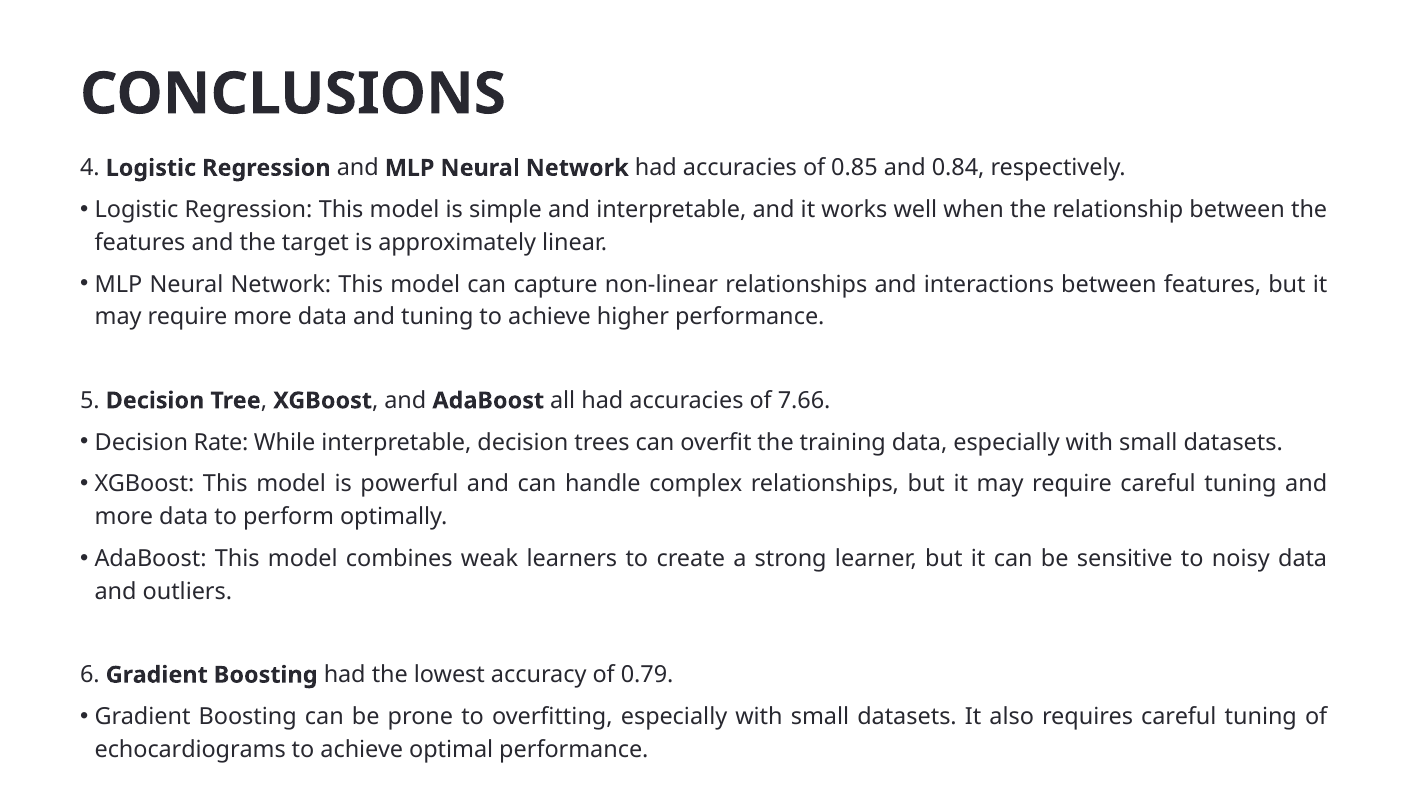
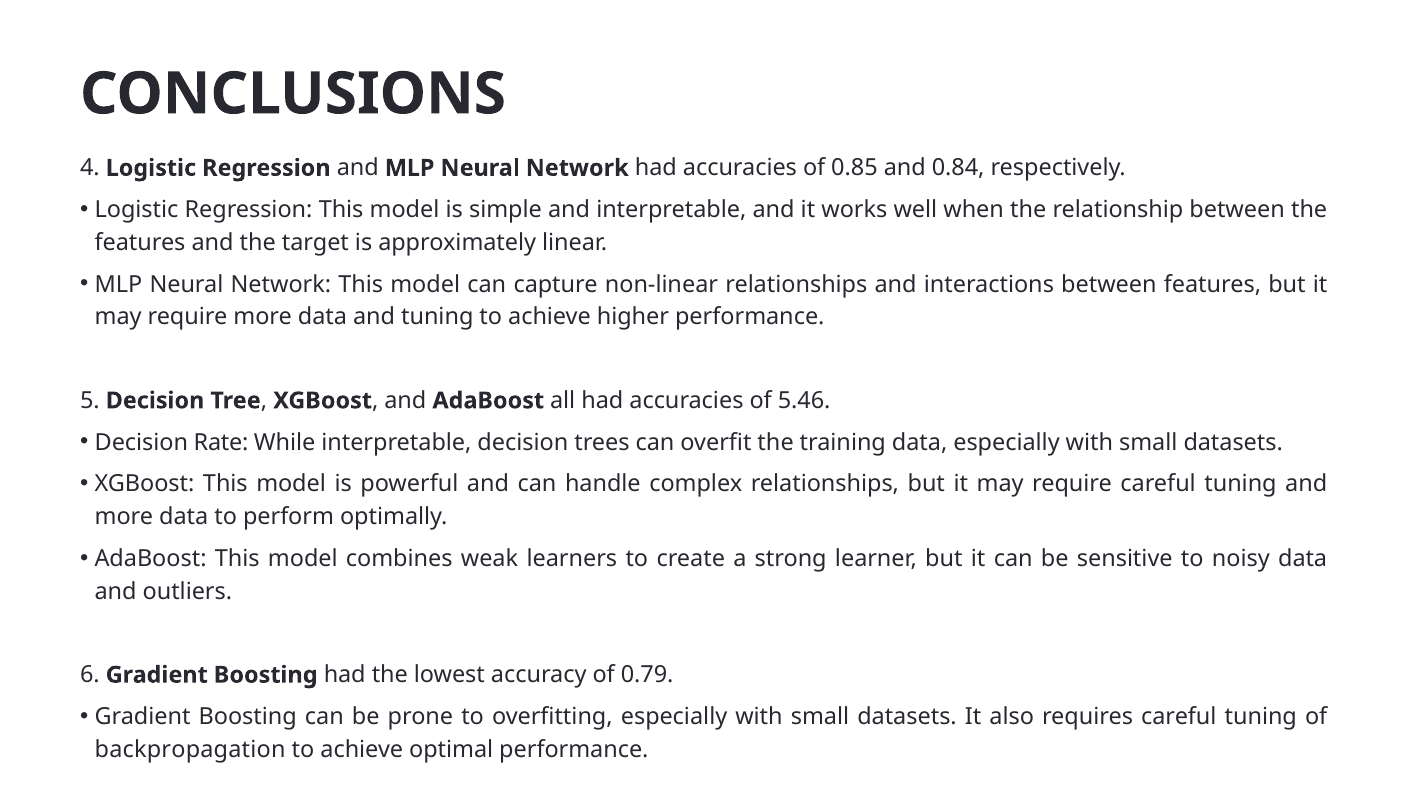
7.66: 7.66 -> 5.46
echocardiograms: echocardiograms -> backpropagation
